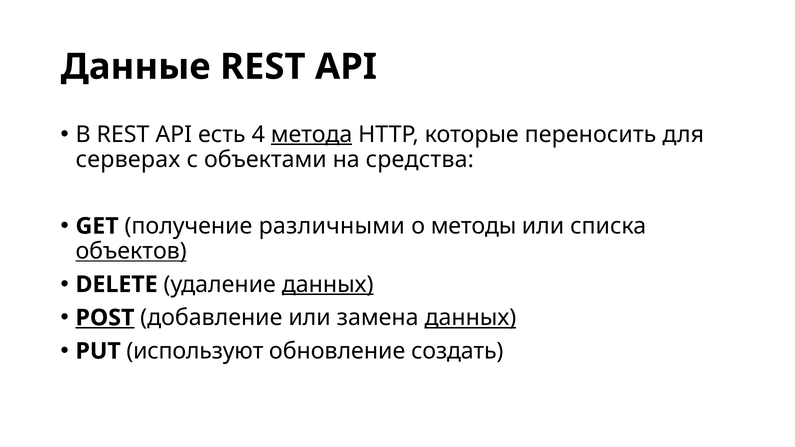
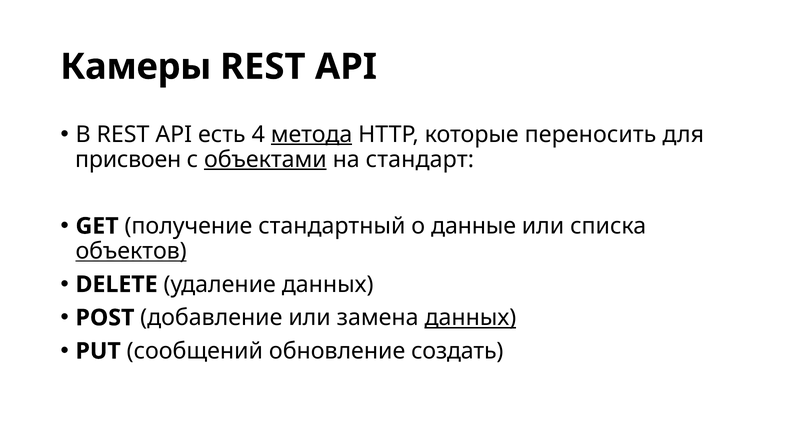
Данные: Данные -> Камеры
серверах: серверах -> присвоен
объектами underline: none -> present
средства: средства -> стандарт
различными: различными -> стандартный
методы: методы -> данные
данных at (328, 285) underline: present -> none
POST underline: present -> none
используют: используют -> сообщений
